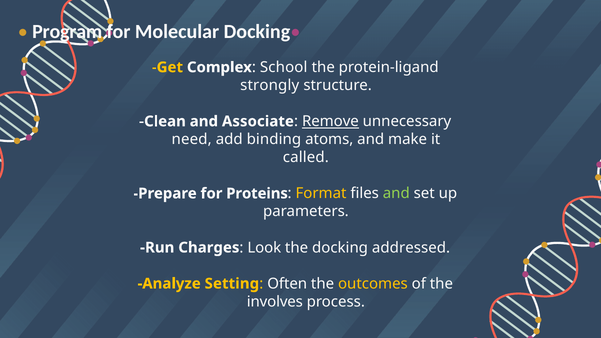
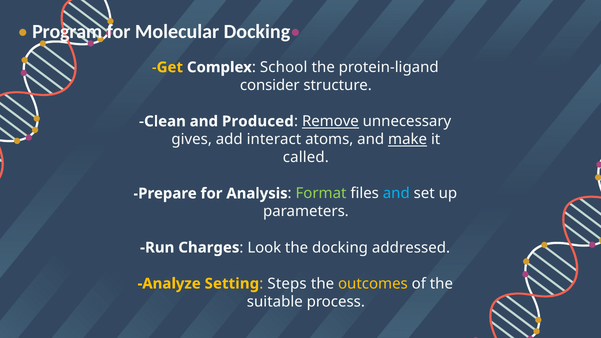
strongly: strongly -> consider
Associate: Associate -> Produced
need: need -> gives
binding: binding -> interact
make underline: none -> present
Proteins: Proteins -> Analysis
Format colour: yellow -> light green
and at (396, 194) colour: light green -> light blue
Often: Often -> Steps
involves: involves -> suitable
